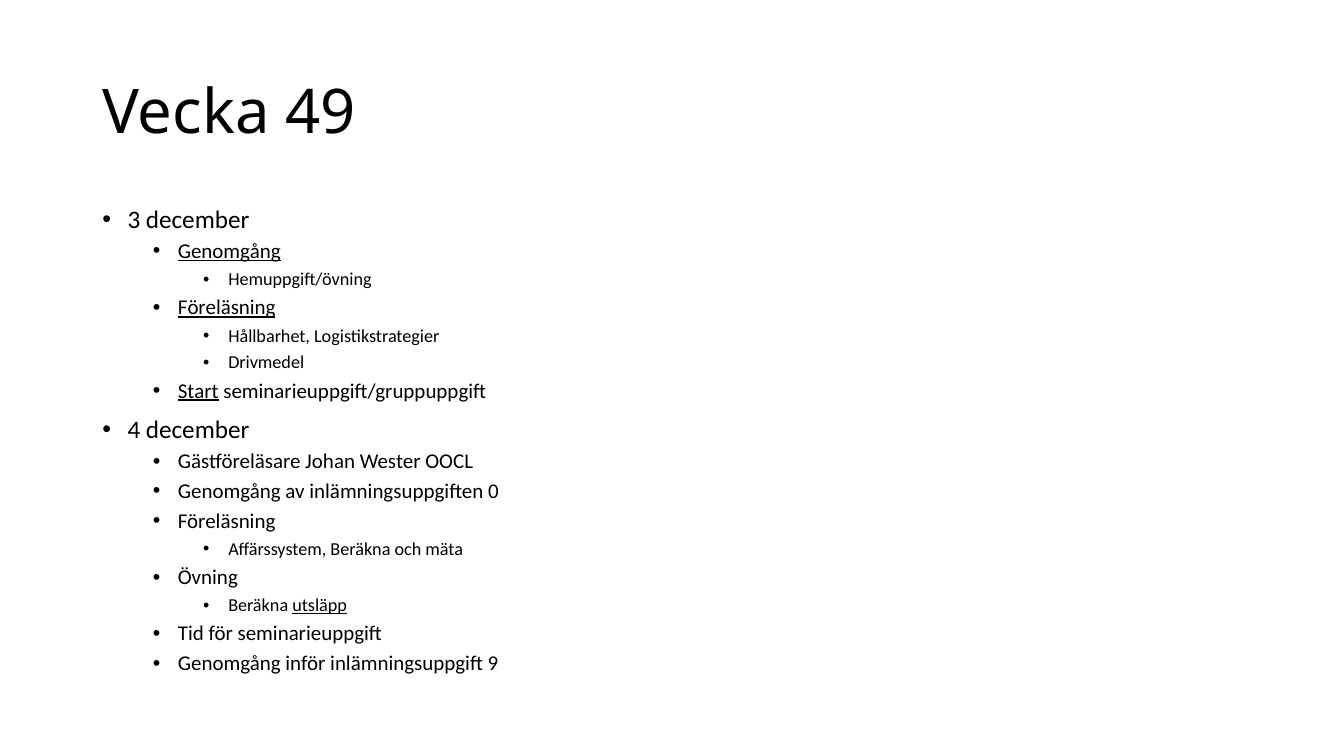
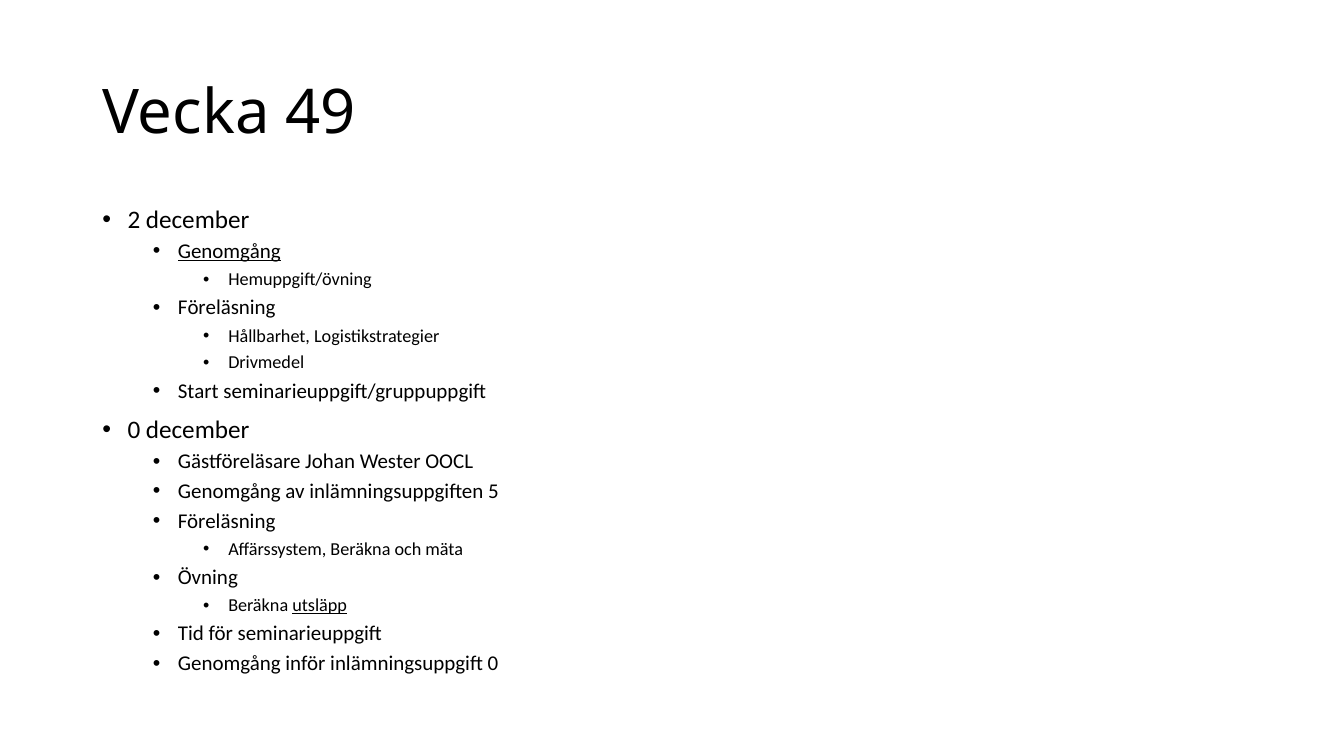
3: 3 -> 2
Föreläsning at (227, 308) underline: present -> none
Start underline: present -> none
4 at (134, 430): 4 -> 0
0: 0 -> 5
inlämningsuppgift 9: 9 -> 0
